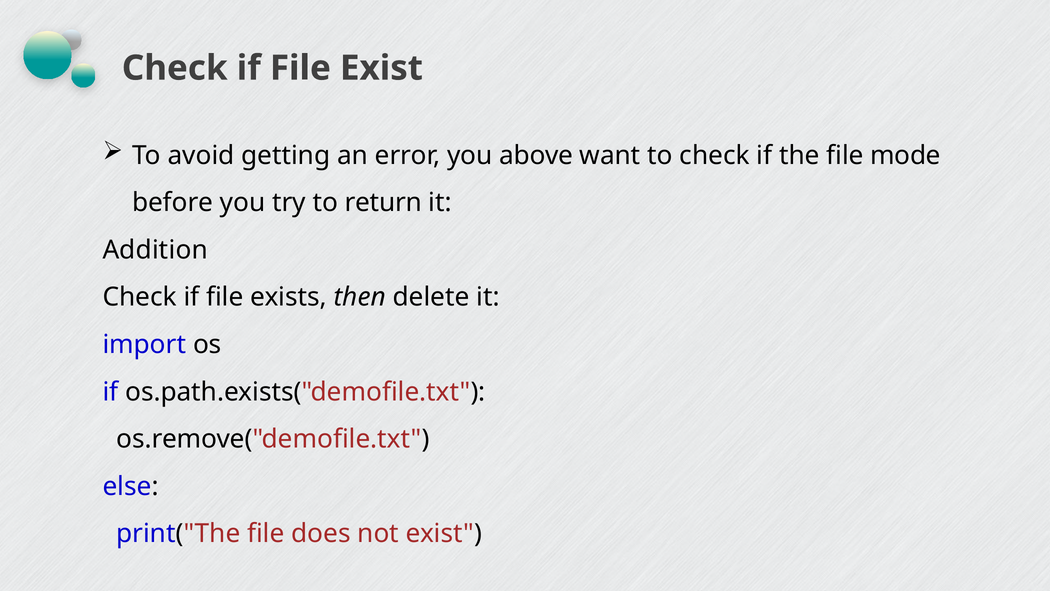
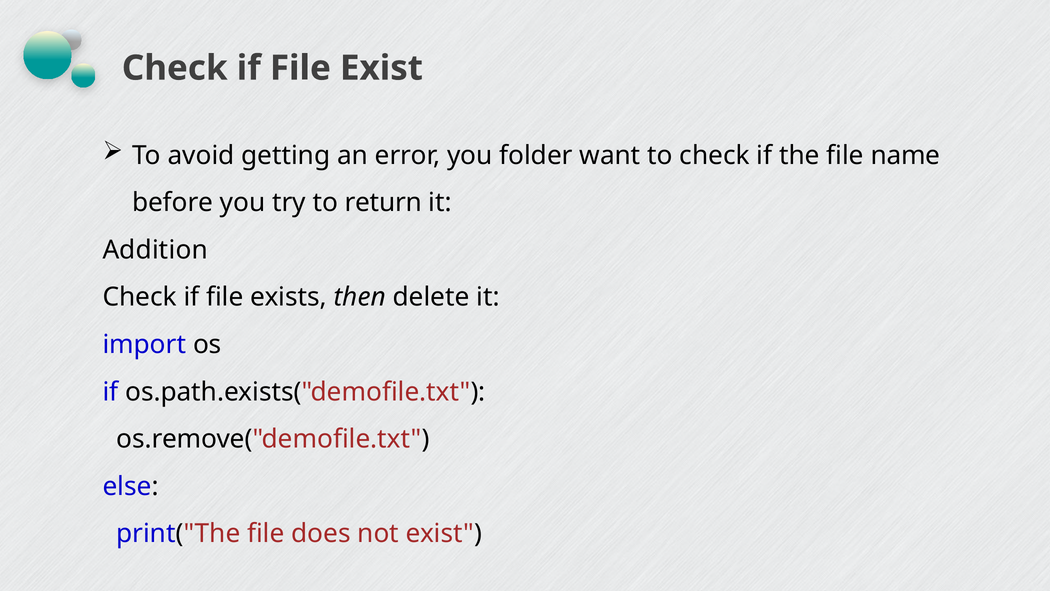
above: above -> folder
mode: mode -> name
